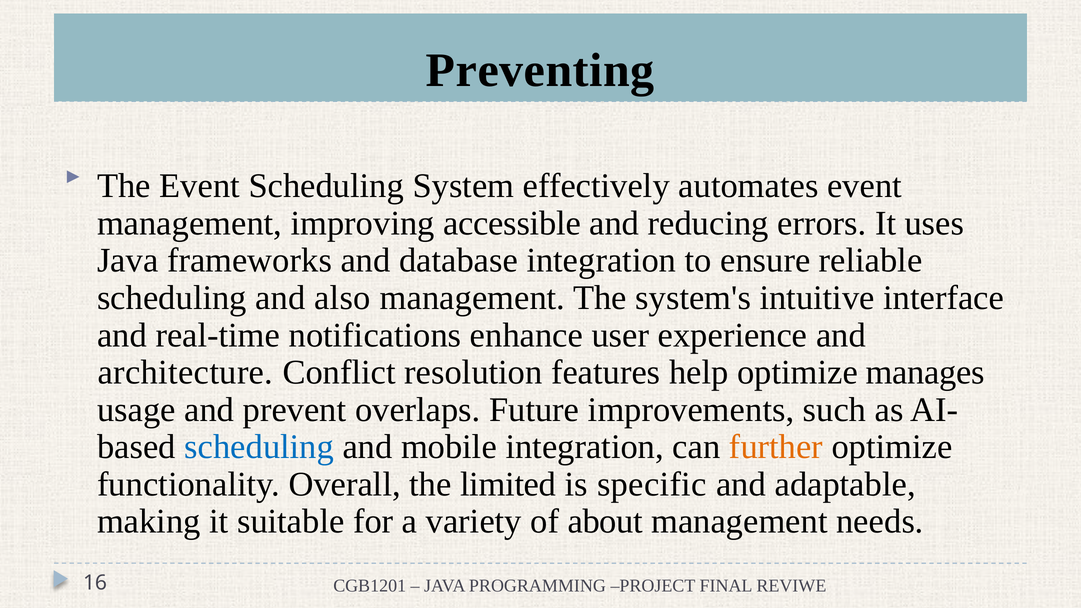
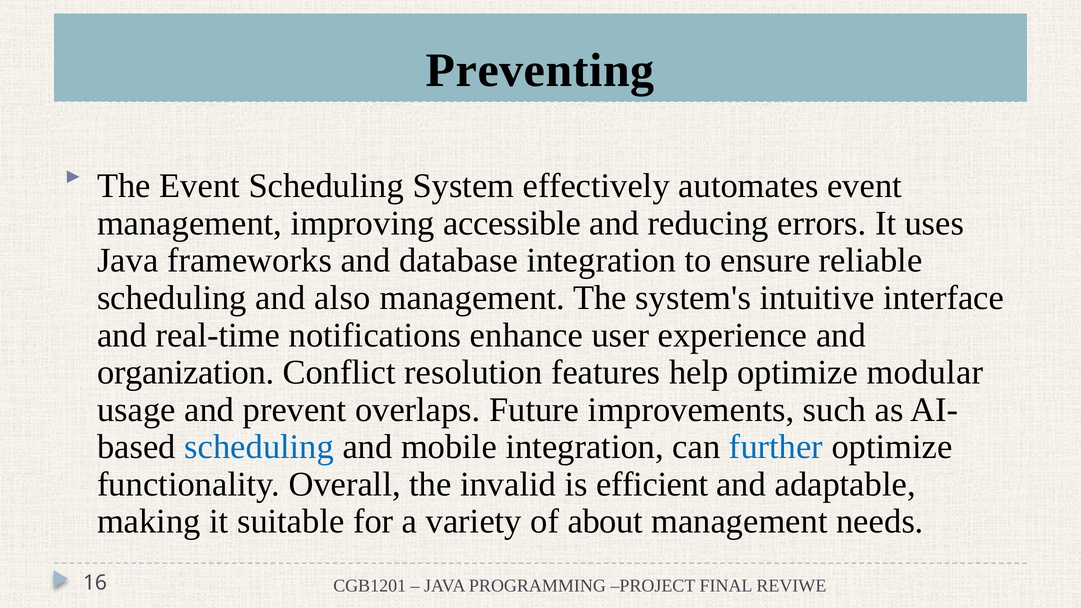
architecture: architecture -> organization
manages: manages -> modular
further colour: orange -> blue
limited: limited -> invalid
specific: specific -> efficient
